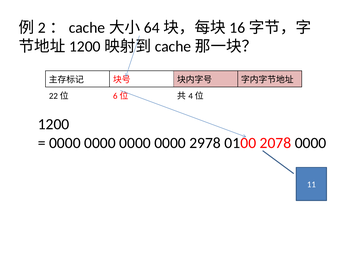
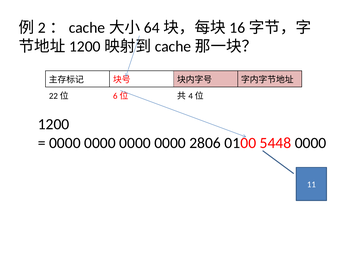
2978: 2978 -> 2806
2078: 2078 -> 5448
